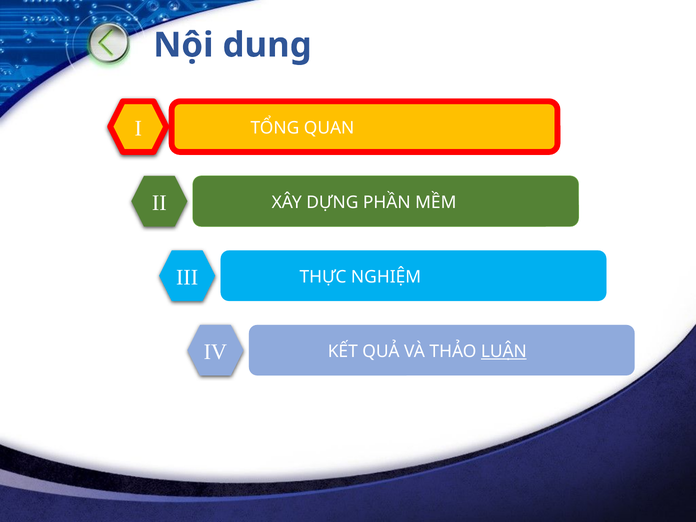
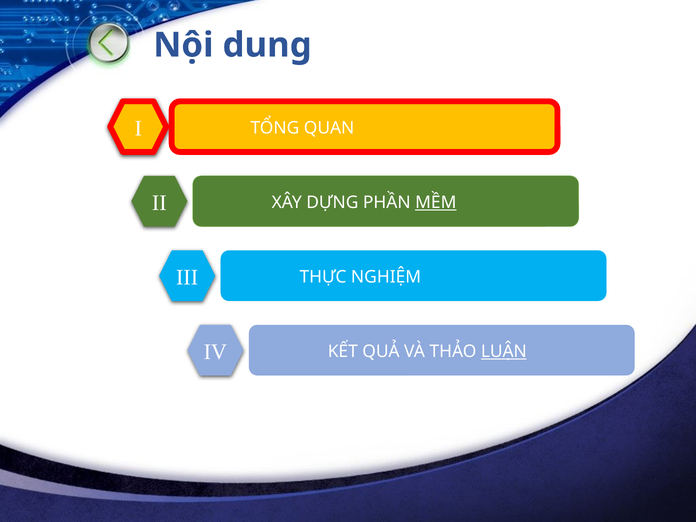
MỀM underline: none -> present
